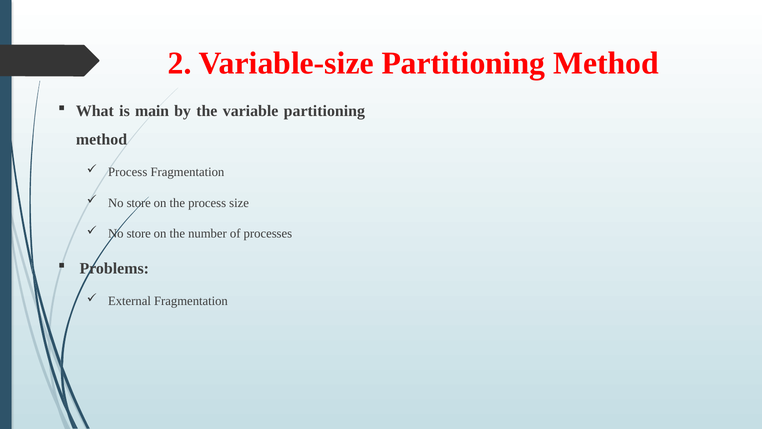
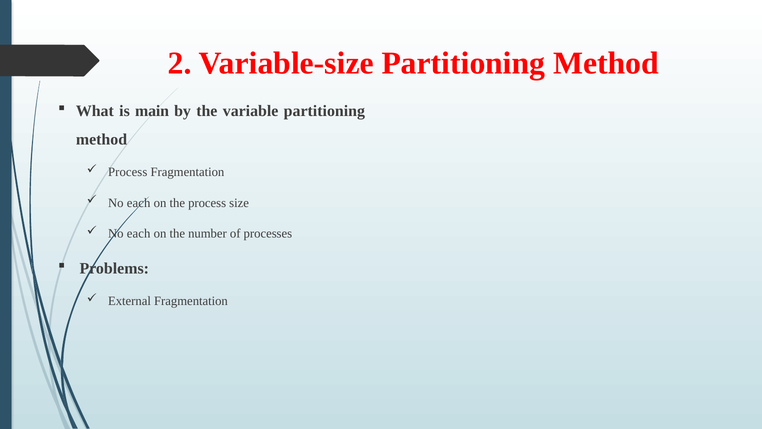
store at (139, 203): store -> each
store at (139, 233): store -> each
